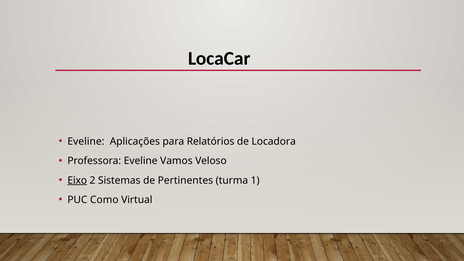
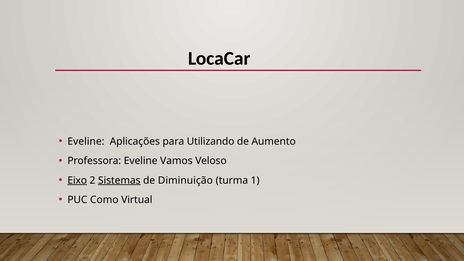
Relatórios: Relatórios -> Utilizando
Locadora: Locadora -> Aumento
Sistemas underline: none -> present
Pertinentes: Pertinentes -> Diminuição
